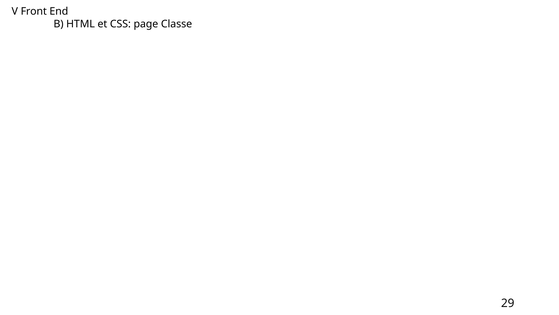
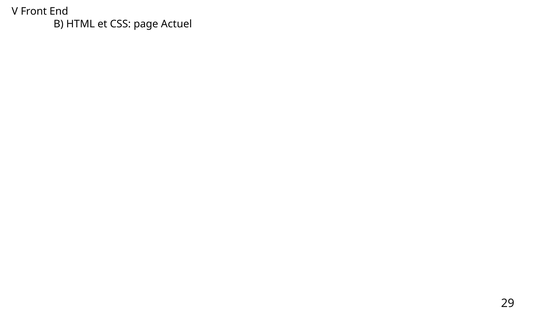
Classe: Classe -> Actuel
